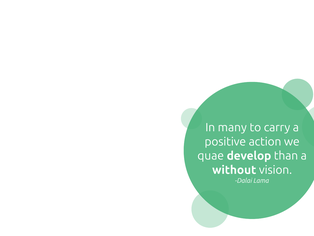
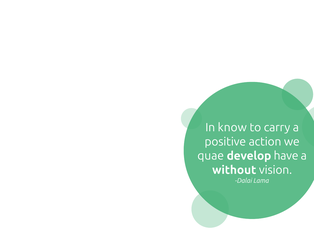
many: many -> know
than: than -> have
